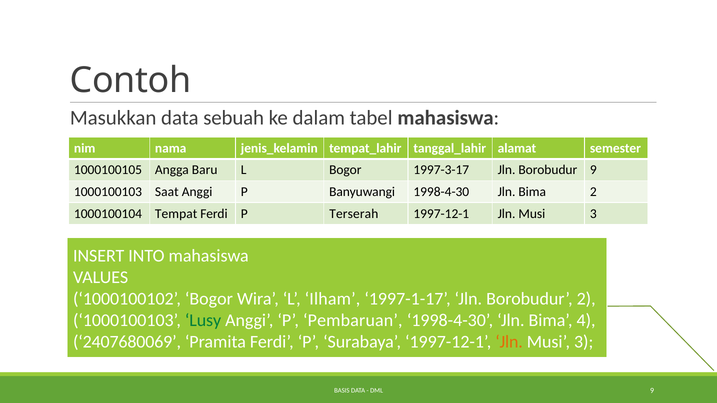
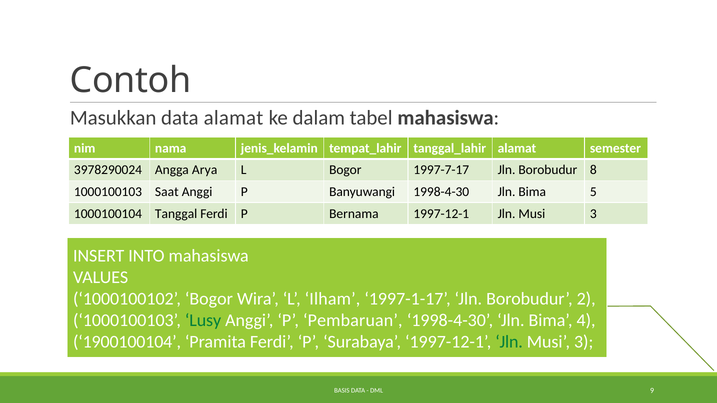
data sebuah: sebuah -> alamat
1000100105: 1000100105 -> 3978290024
Baru: Baru -> Arya
1997-3-17: 1997-3-17 -> 1997-7-17
Borobudur 9: 9 -> 8
Bima 2: 2 -> 5
Tempat: Tempat -> Tanggal
Terserah: Terserah -> Bernama
2407680069: 2407680069 -> 1900100104
Jln at (509, 342) colour: orange -> green
